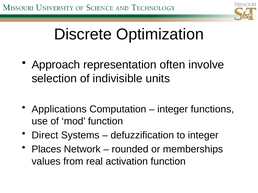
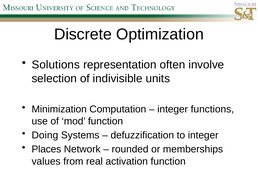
Approach: Approach -> Solutions
Applications: Applications -> Minimization
Direct: Direct -> Doing
